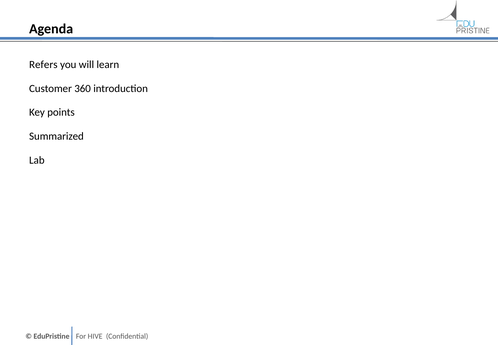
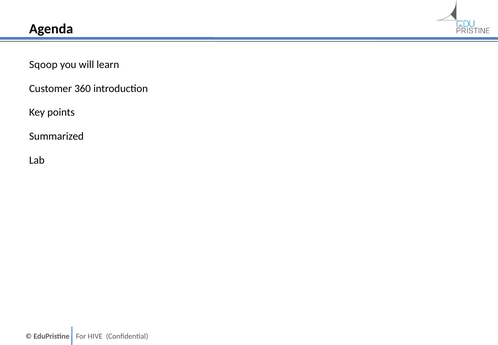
Refers: Refers -> Sqoop
